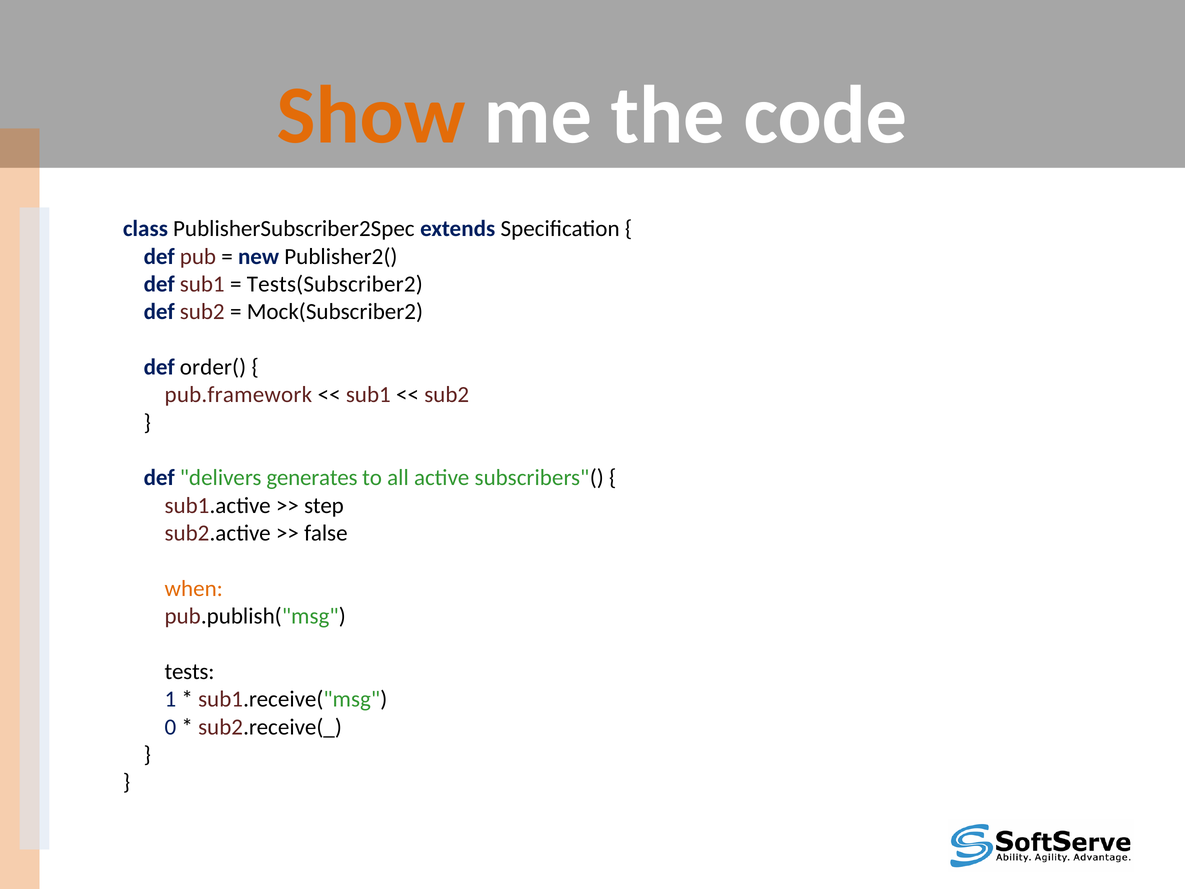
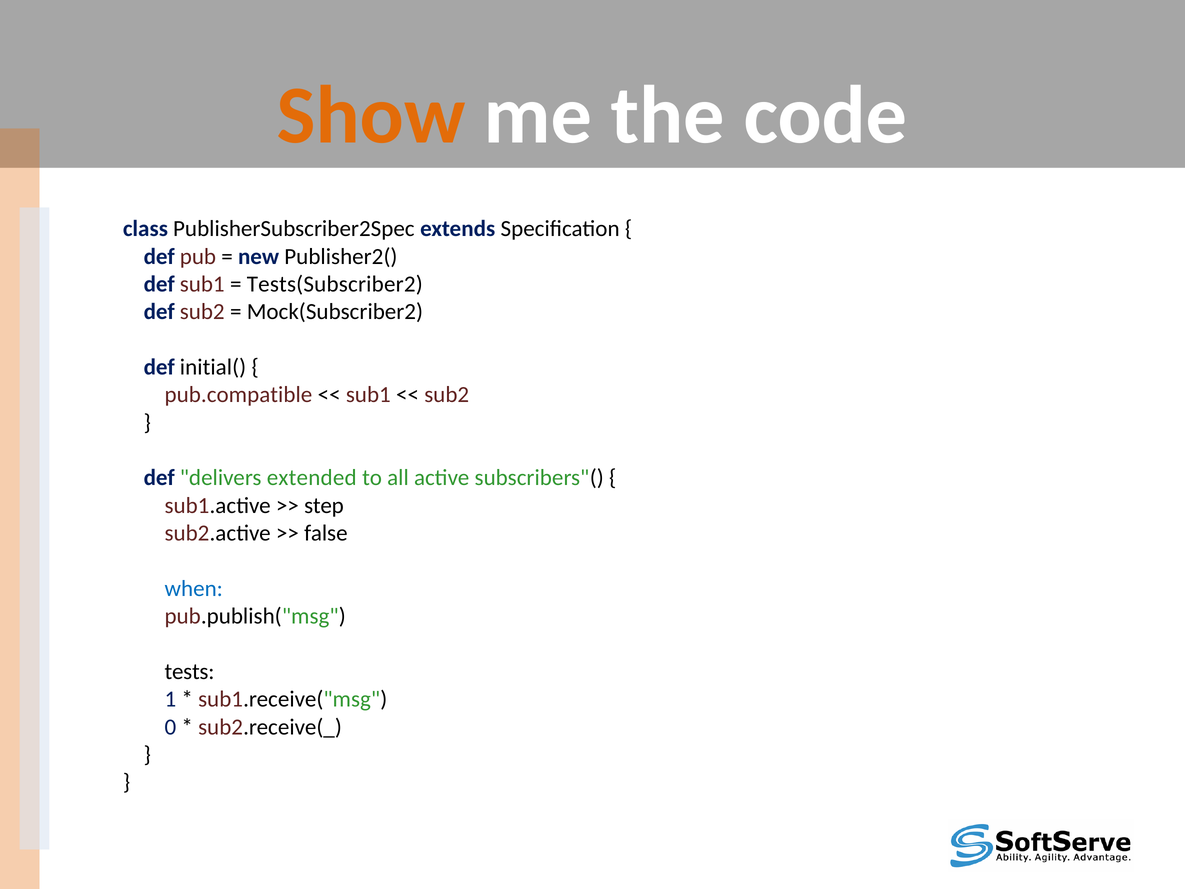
order(: order( -> initial(
pub.framework: pub.framework -> pub.compatible
generates: generates -> extended
when colour: orange -> blue
